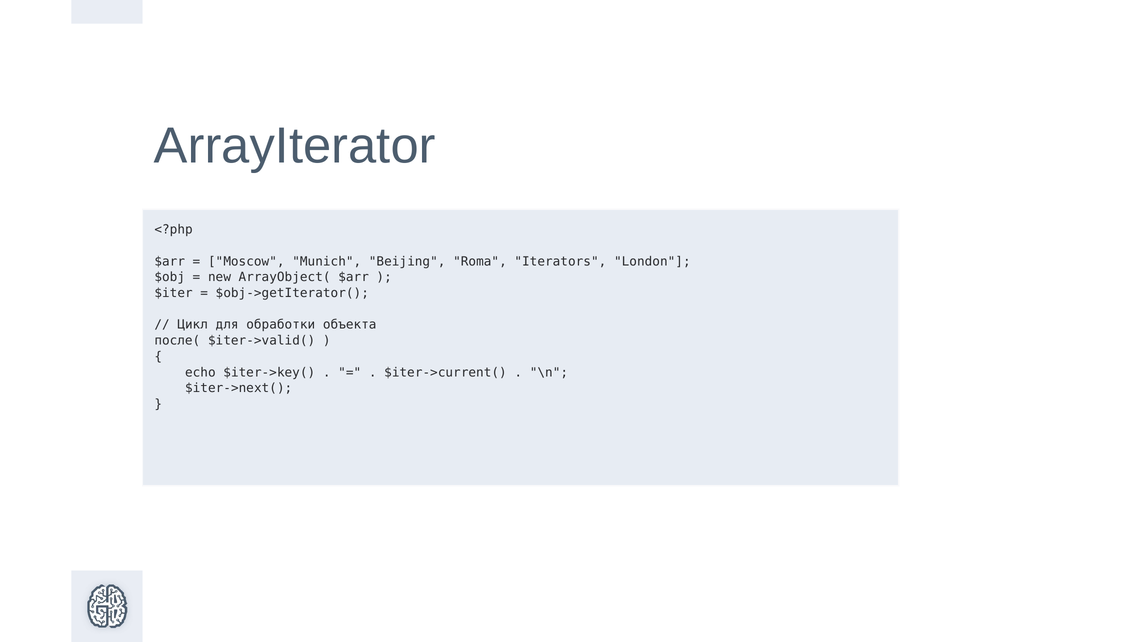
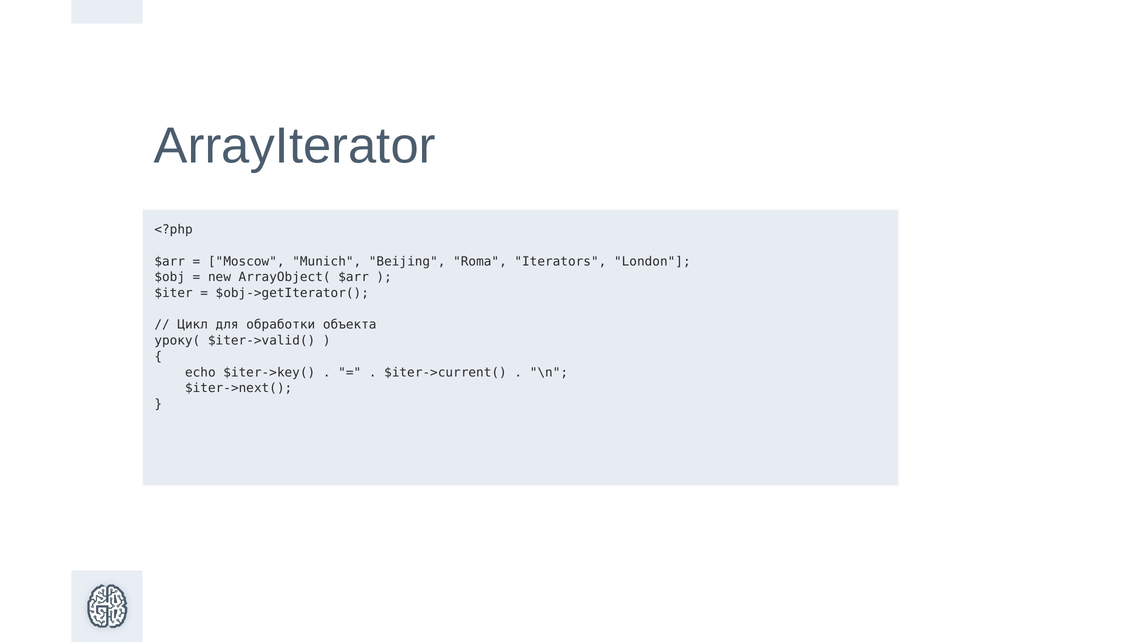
после(: после( -> уроку(
